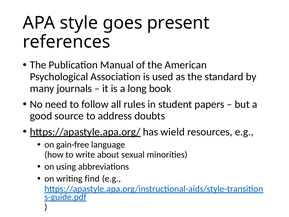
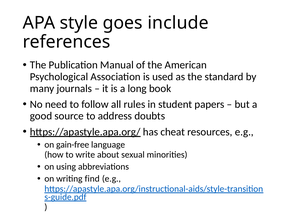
present: present -> include
wield: wield -> cheat
